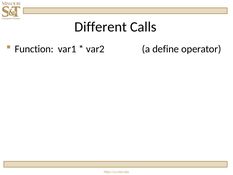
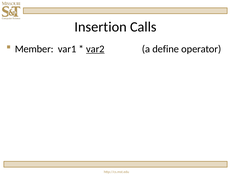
Different: Different -> Insertion
Function: Function -> Member
var2 underline: none -> present
